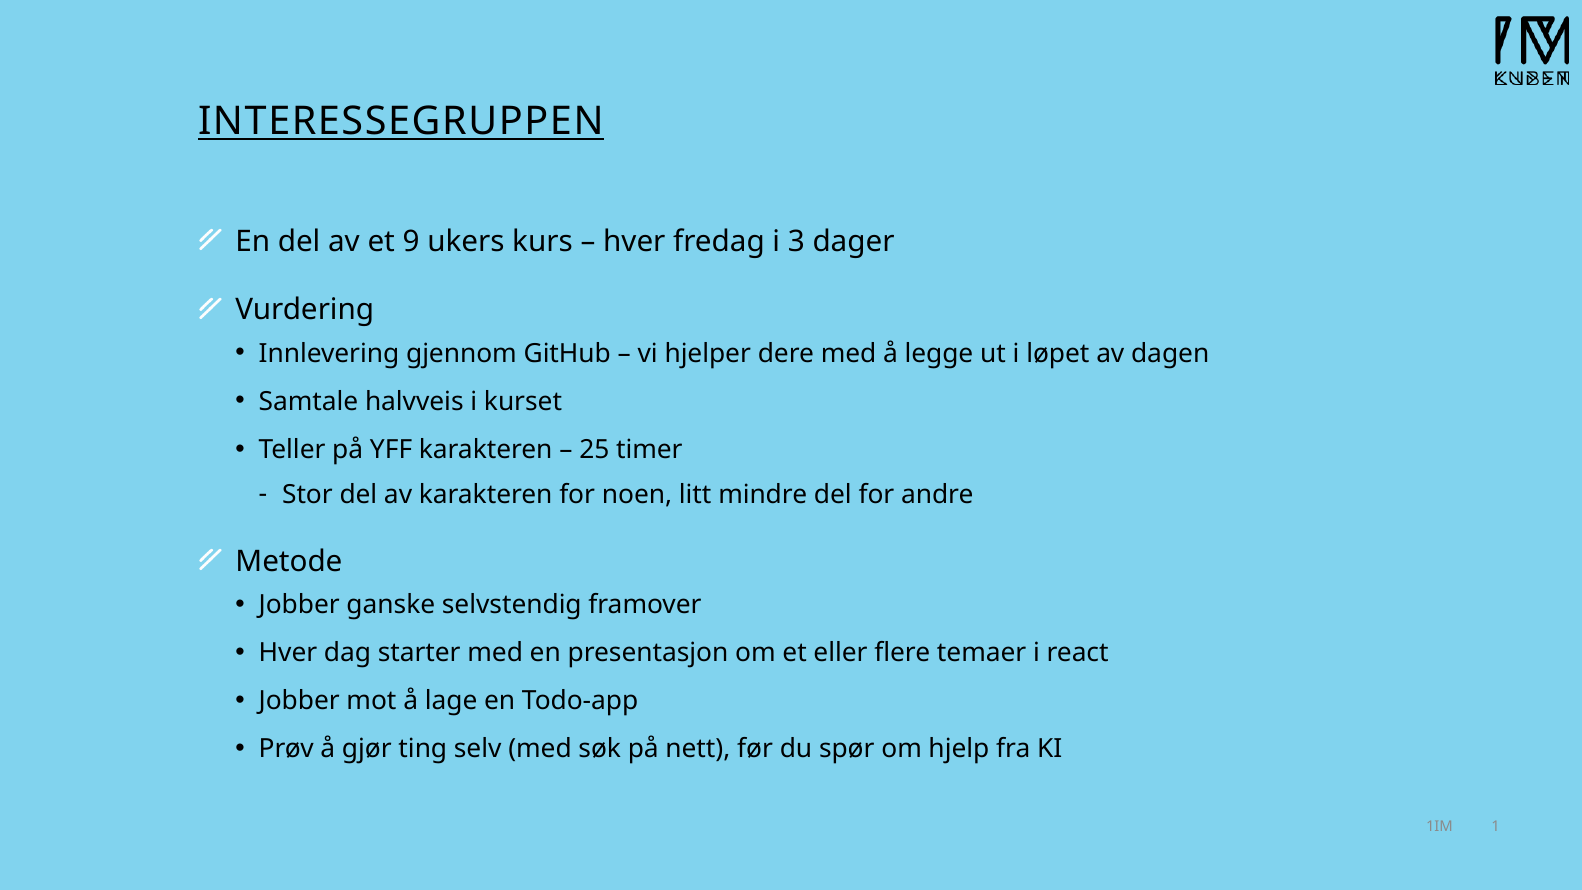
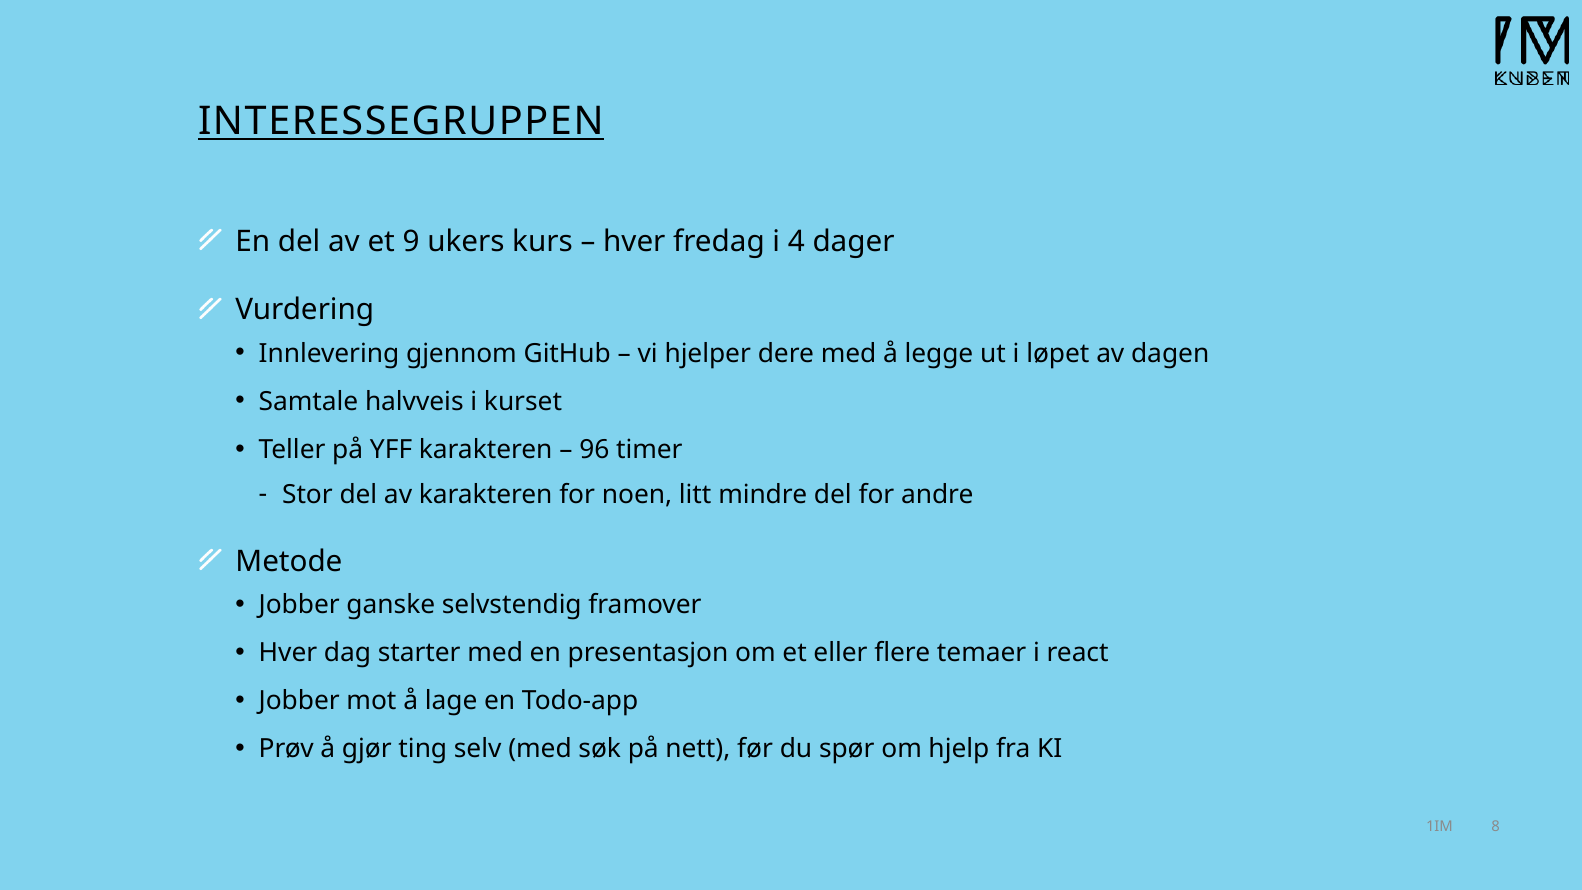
3: 3 -> 4
25: 25 -> 96
1: 1 -> 8
